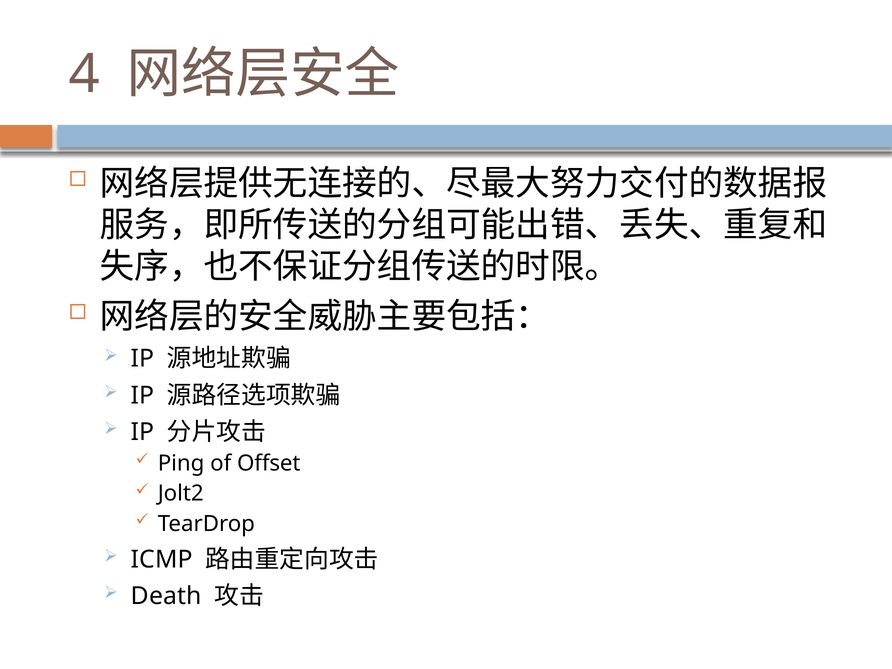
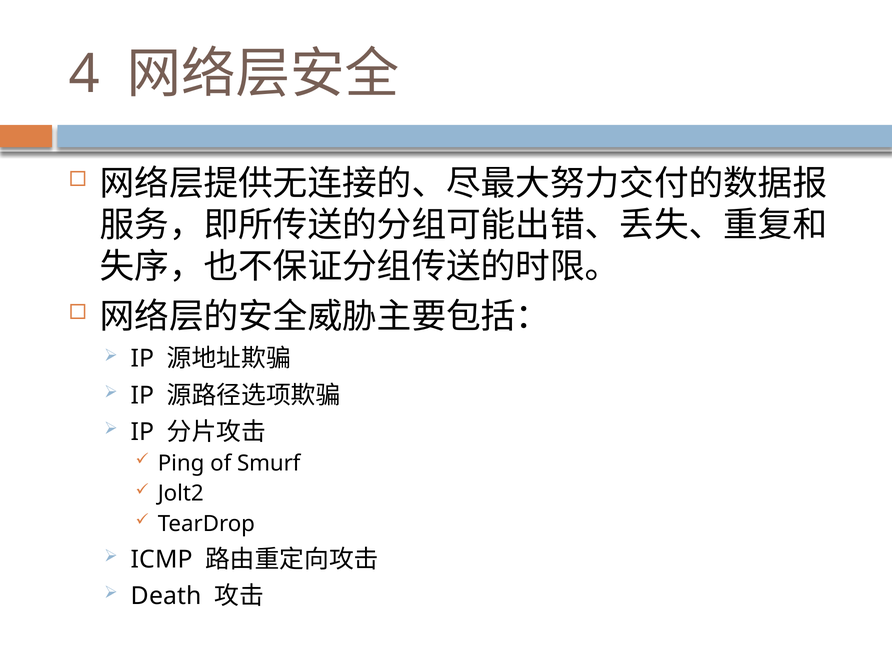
Offset: Offset -> Smurf
